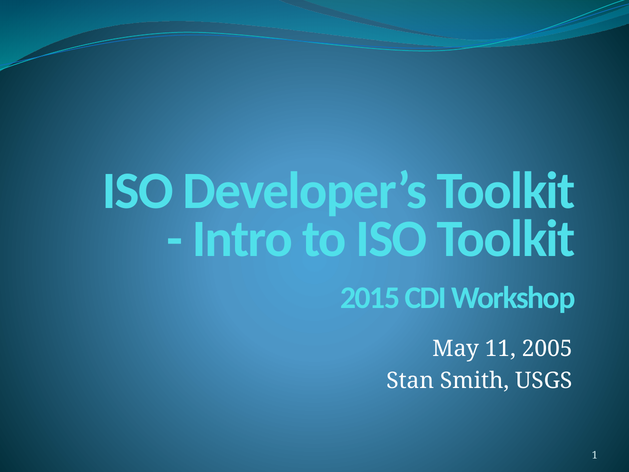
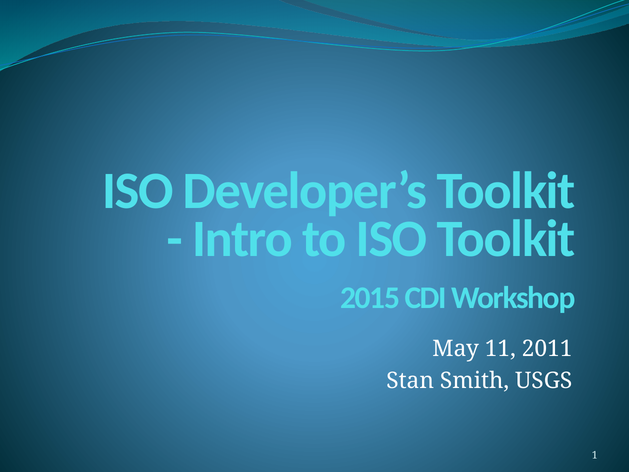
2005: 2005 -> 2011
